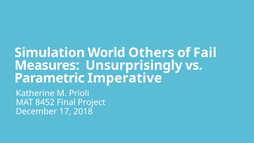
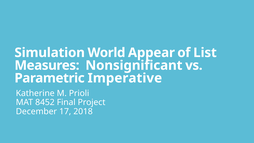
Others: Others -> Appear
Fail: Fail -> List
Unsurprisingly: Unsurprisingly -> Nonsignificant
